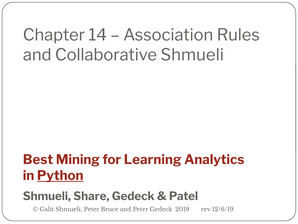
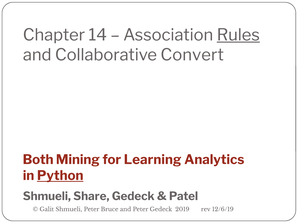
Rules underline: none -> present
Collaborative Shmueli: Shmueli -> Convert
Best: Best -> Both
